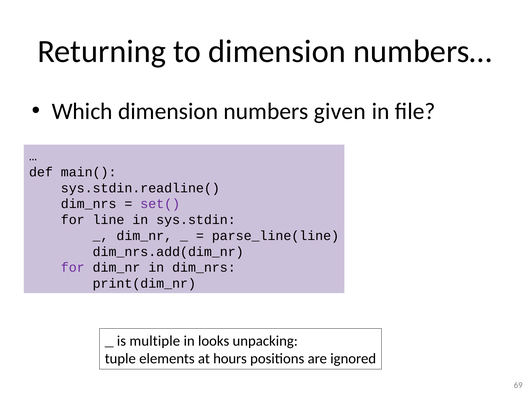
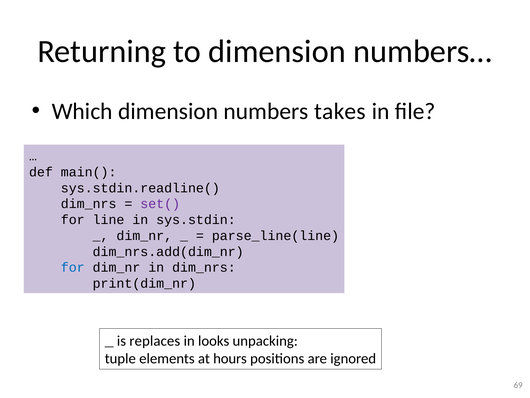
given: given -> takes
for at (73, 267) colour: purple -> blue
multiple: multiple -> replaces
